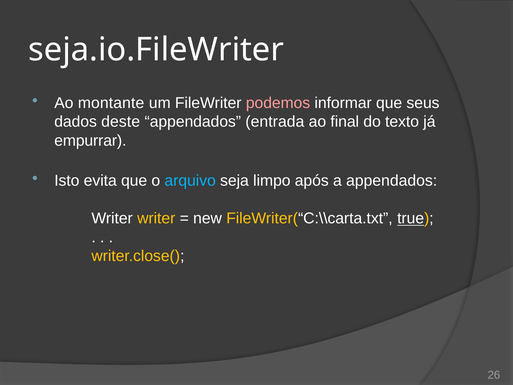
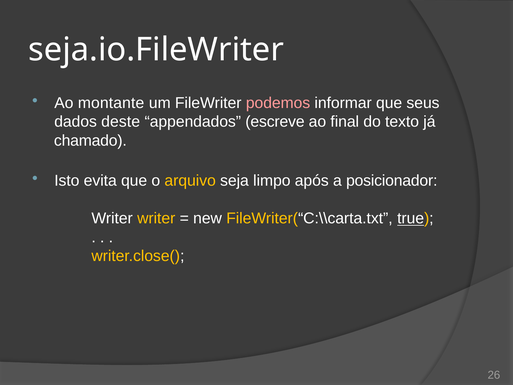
entrada: entrada -> escreve
empurrar: empurrar -> chamado
arquivo colour: light blue -> yellow
a appendados: appendados -> posicionador
